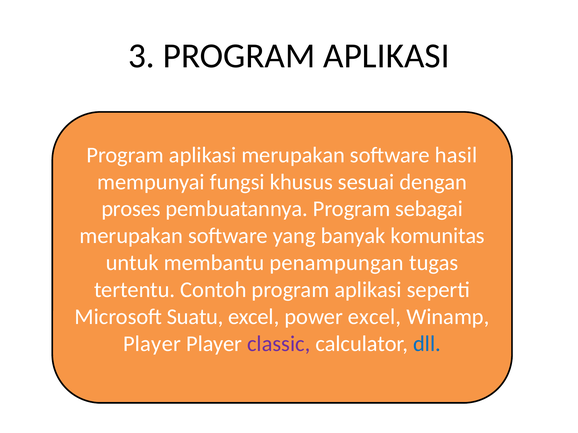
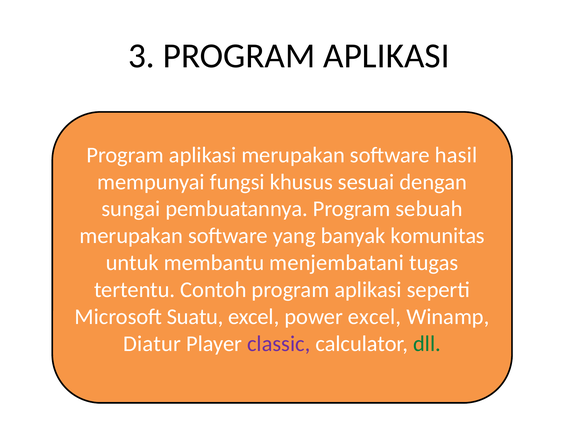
proses: proses -> sungai
sebagai: sebagai -> sebuah
penampungan: penampungan -> menjembatani
Player at (152, 344): Player -> Diatur
dll colour: blue -> green
